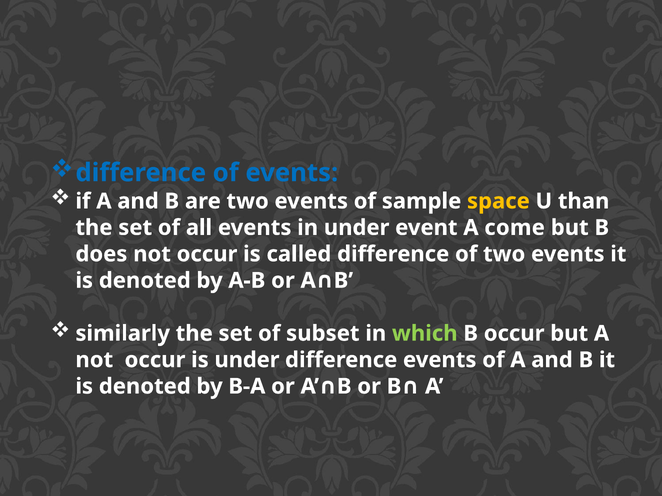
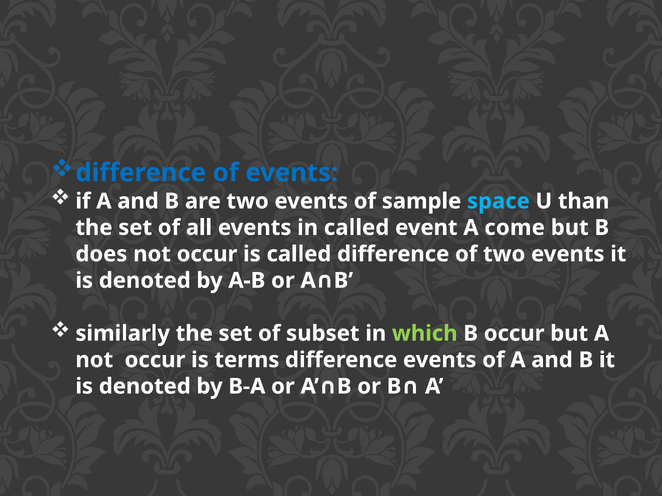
space colour: yellow -> light blue
in under: under -> called
is under: under -> terms
